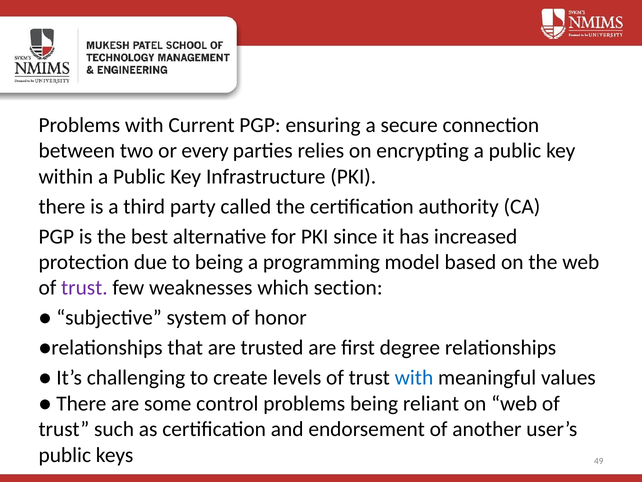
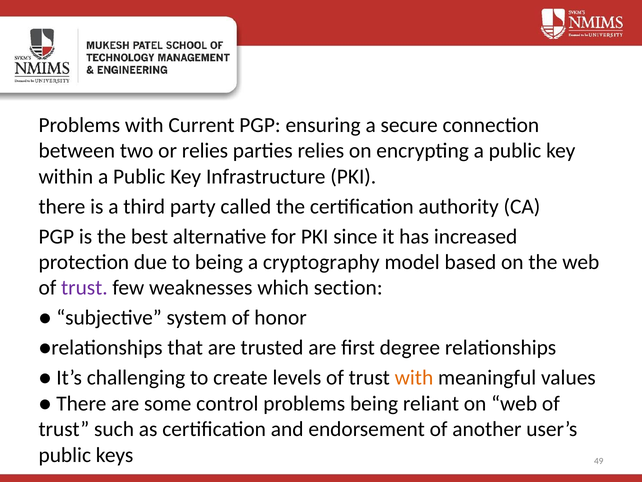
or every: every -> relies
programming: programming -> cryptography
with at (414, 377) colour: blue -> orange
